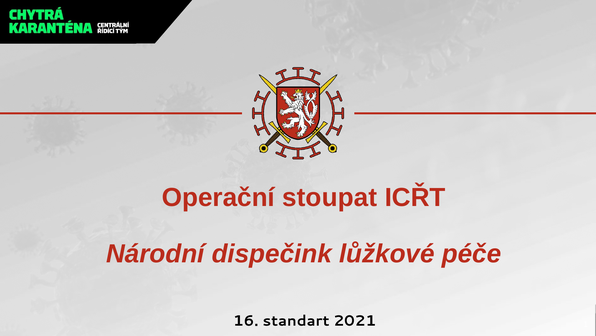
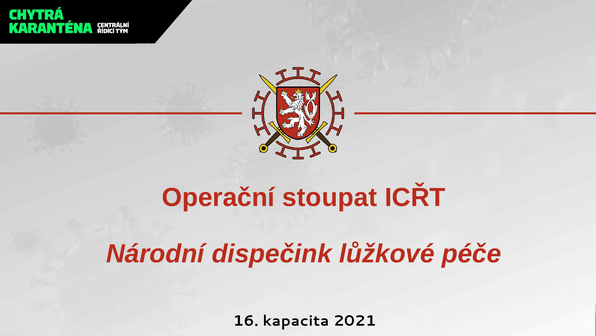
standart: standart -> kapacita
